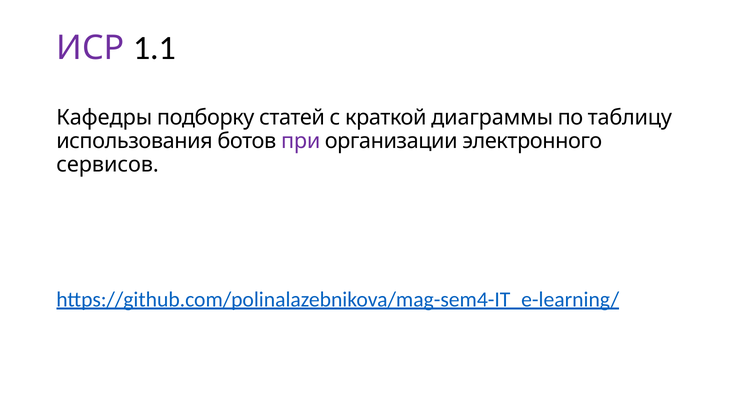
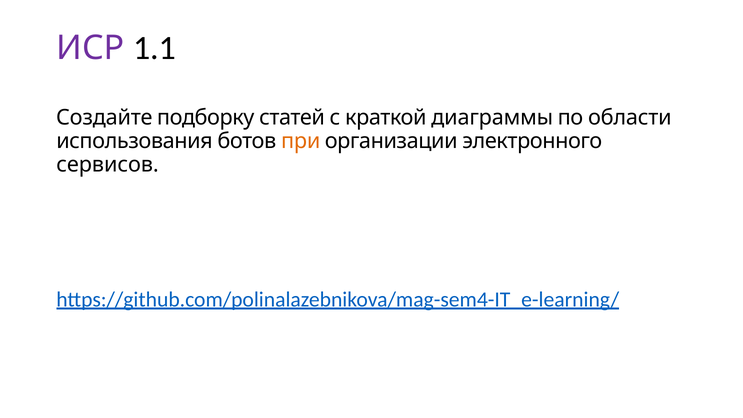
Кафедры: Кафедры -> Создайте
таблицу: таблицу -> области
при colour: purple -> orange
